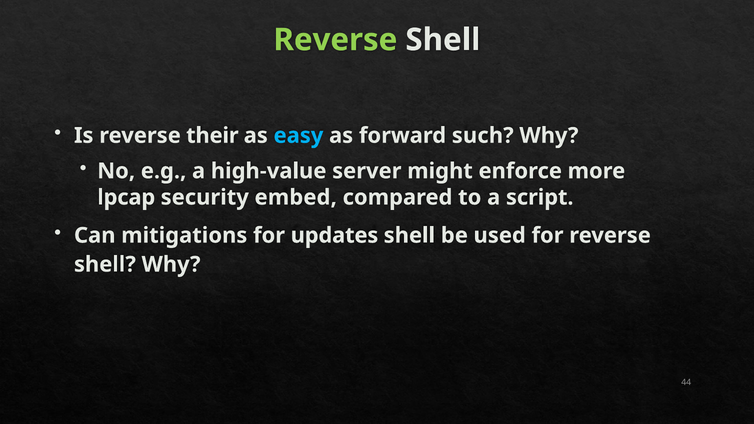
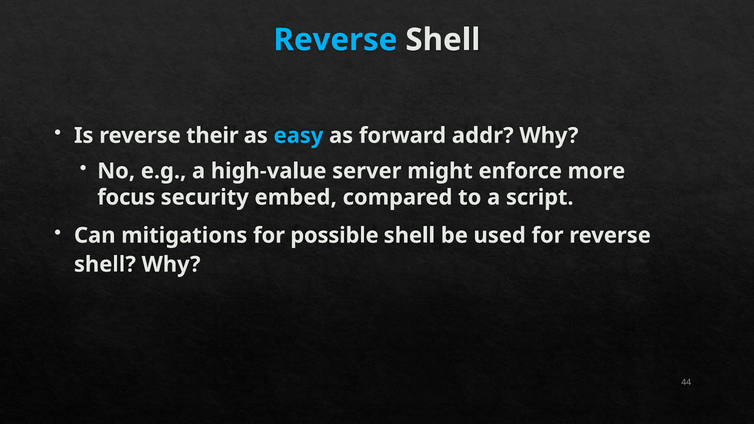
Reverse at (335, 40) colour: light green -> light blue
such: such -> addr
lpcap: lpcap -> focus
updates: updates -> possible
